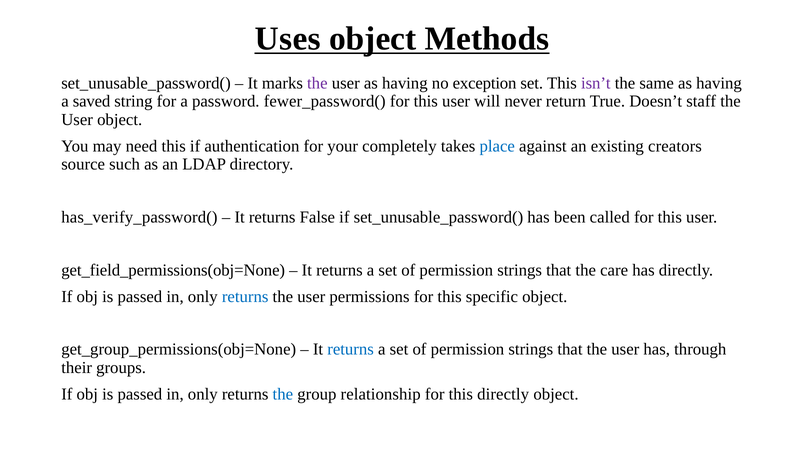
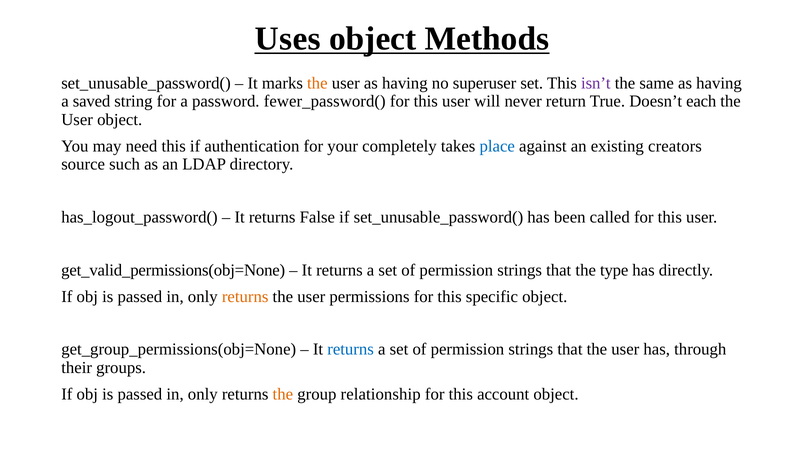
the at (317, 83) colour: purple -> orange
exception: exception -> superuser
staff: staff -> each
has_verify_password(: has_verify_password( -> has_logout_password(
get_field_permissions(obj=None: get_field_permissions(obj=None -> get_valid_permissions(obj=None
care: care -> type
returns at (245, 297) colour: blue -> orange
the at (283, 394) colour: blue -> orange
this directly: directly -> account
